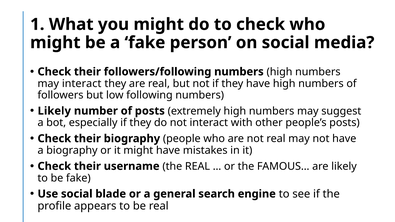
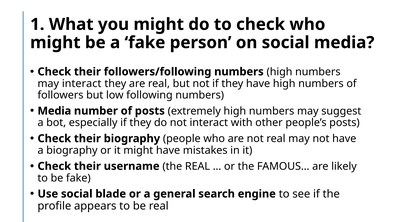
Likely at (54, 111): Likely -> Media
